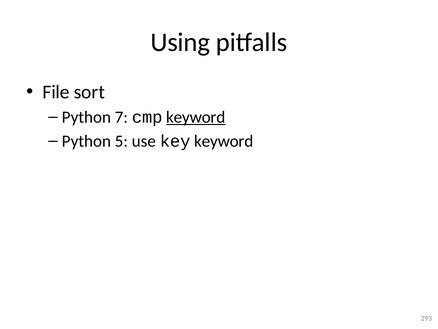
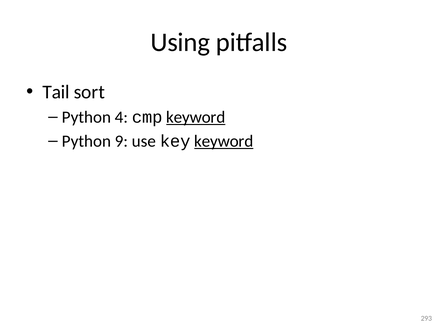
File: File -> Tail
7: 7 -> 4
5: 5 -> 9
keyword at (224, 141) underline: none -> present
